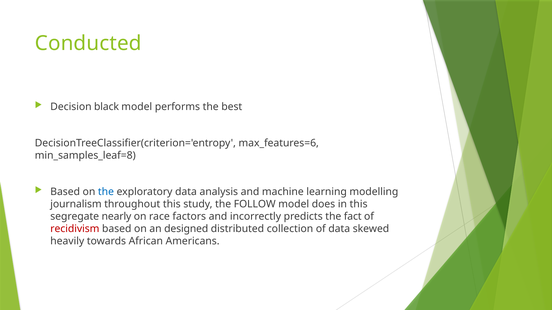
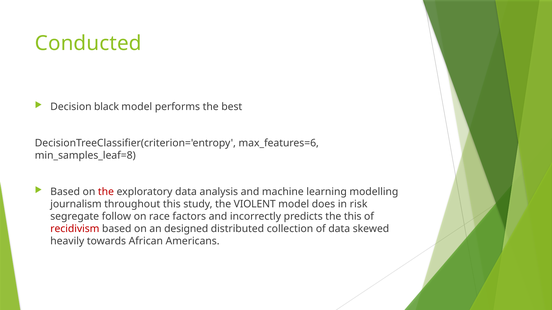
the at (106, 192) colour: blue -> red
FOLLOW: FOLLOW -> VIOLENT
in this: this -> risk
nearly: nearly -> follow
the fact: fact -> this
